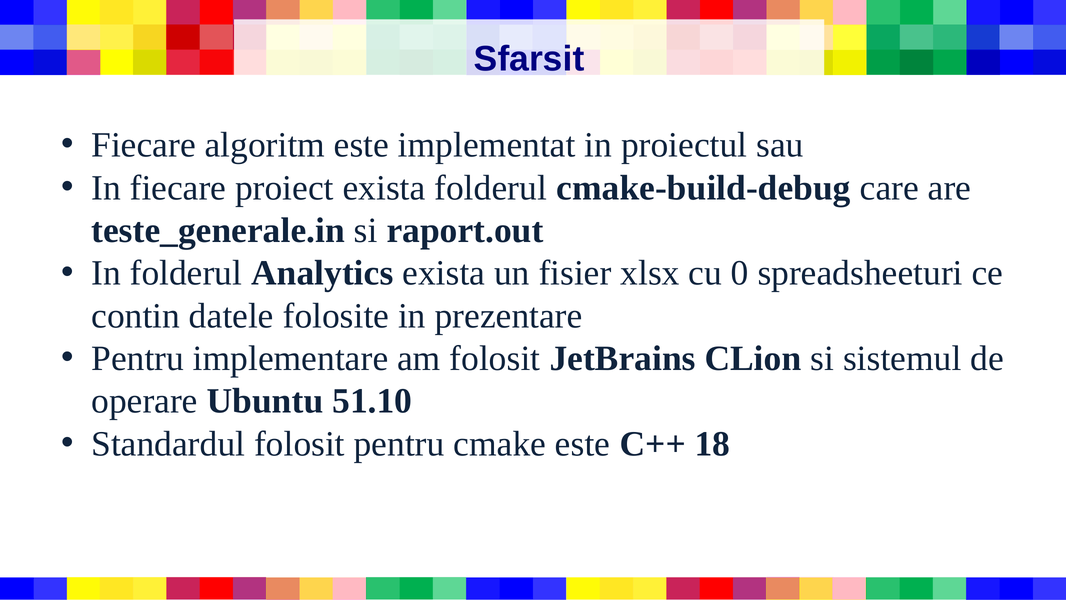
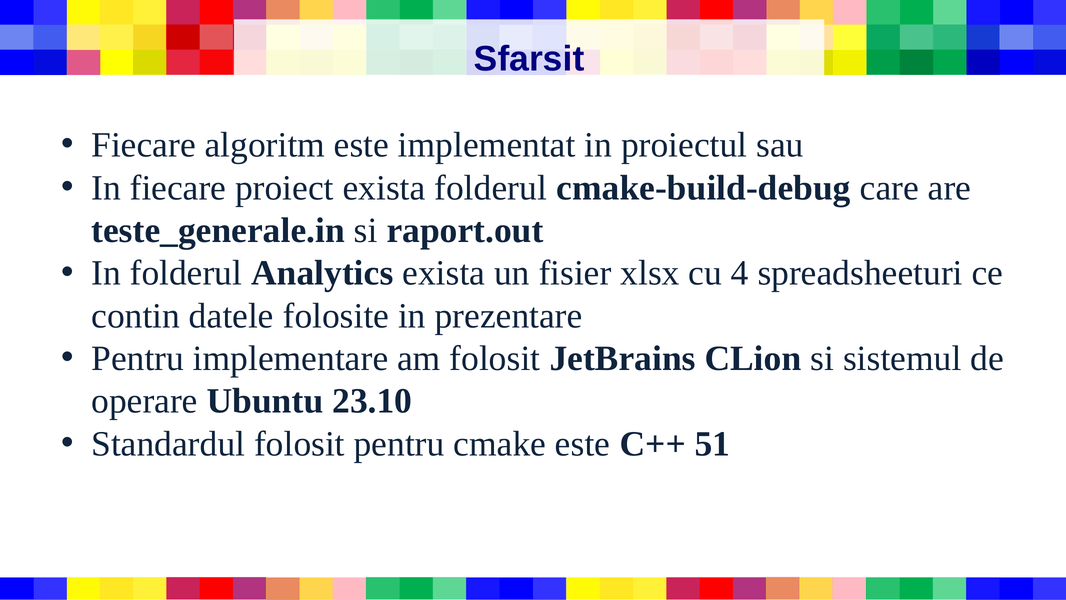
0: 0 -> 4
51.10: 51.10 -> 23.10
18: 18 -> 51
